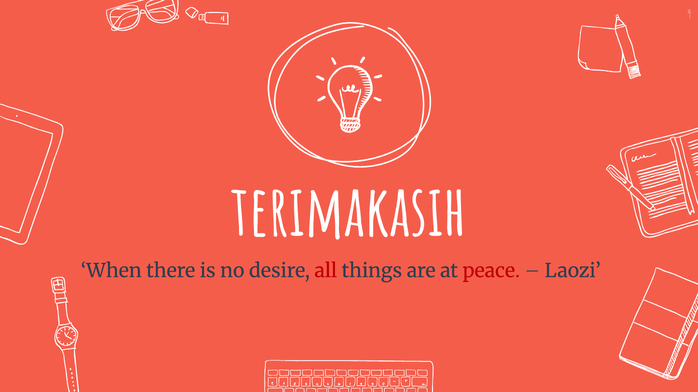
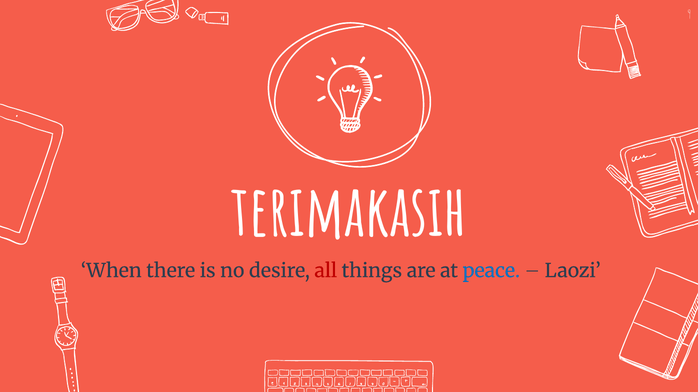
peace colour: red -> blue
